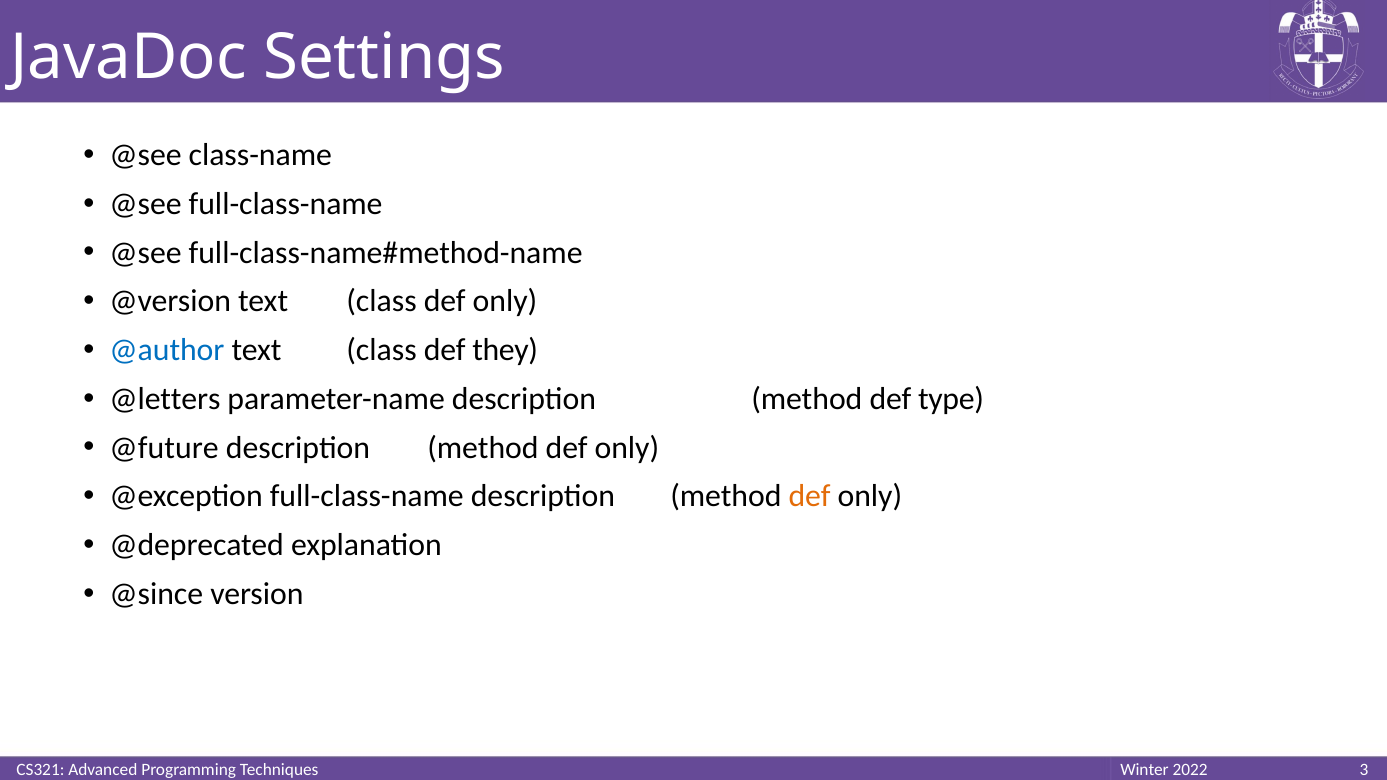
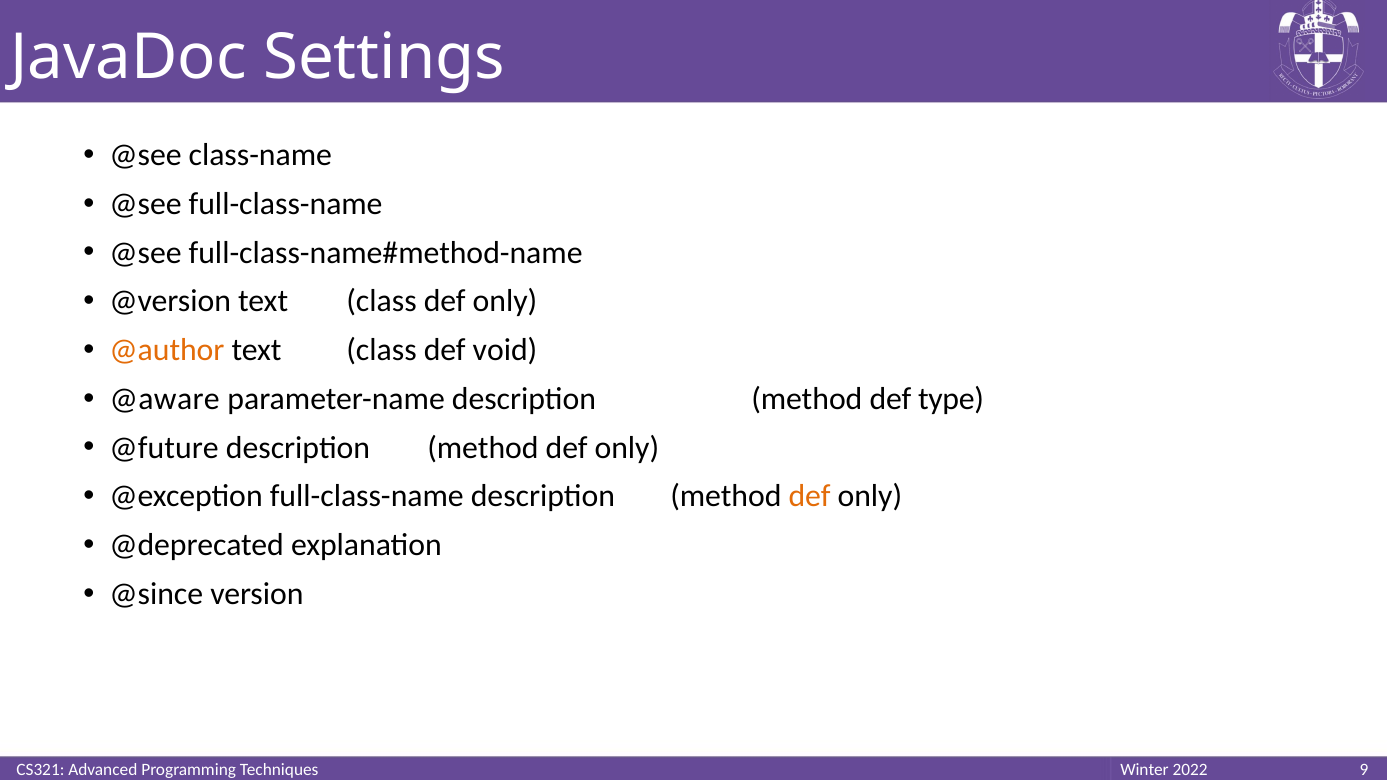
@author colour: blue -> orange
they: they -> void
@letters: @letters -> @aware
3: 3 -> 9
